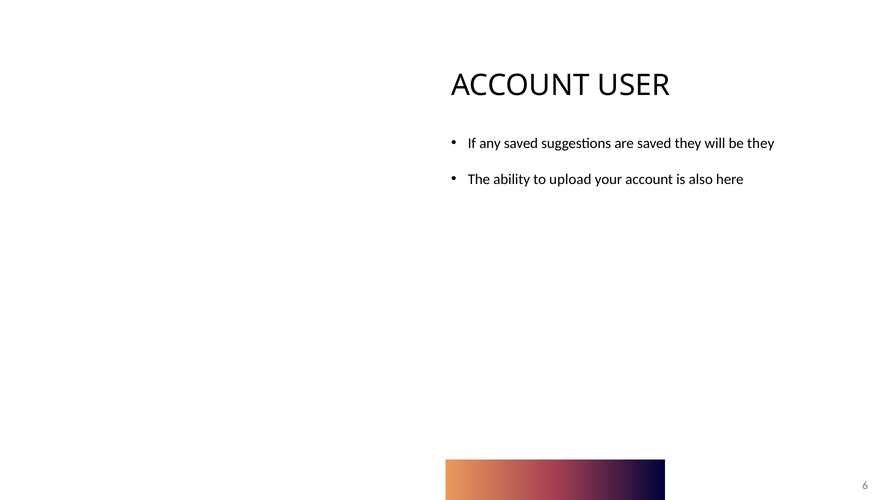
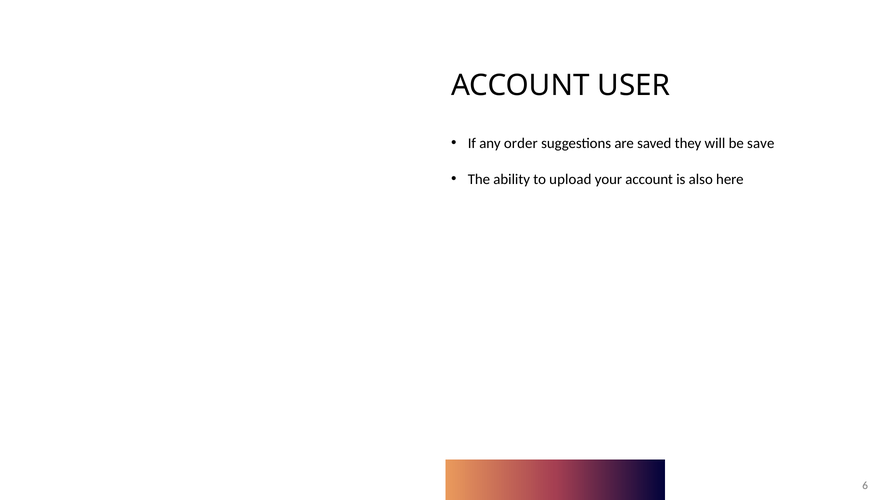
any saved: saved -> order
be they: they -> save
